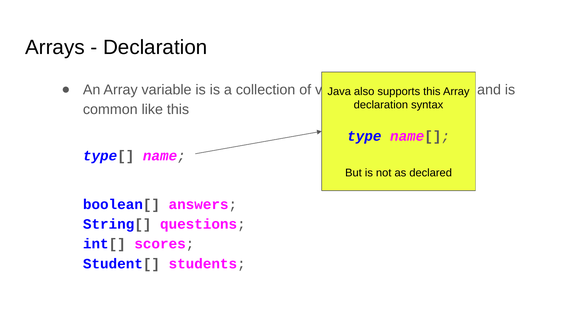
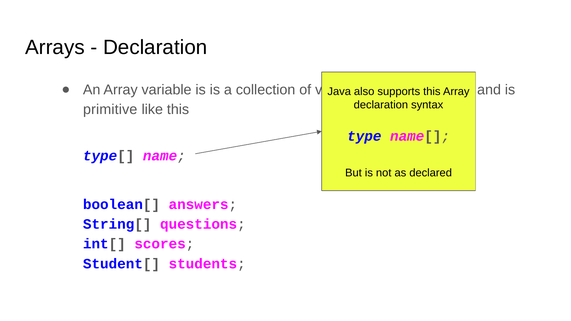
common: common -> primitive
